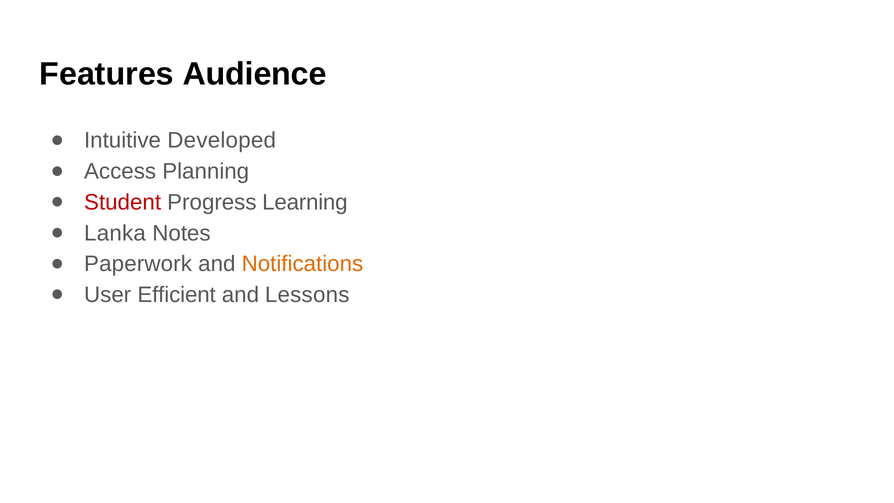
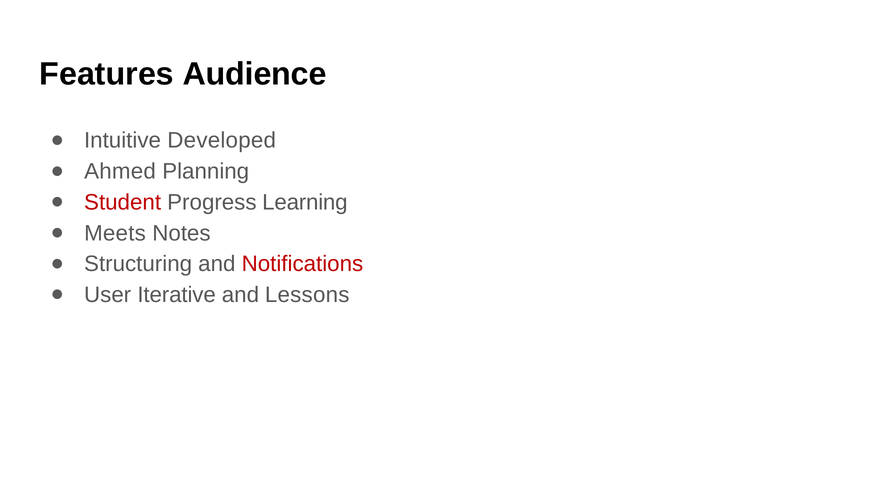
Access: Access -> Ahmed
Lanka: Lanka -> Meets
Paperwork: Paperwork -> Structuring
Notifications colour: orange -> red
Efficient: Efficient -> Iterative
